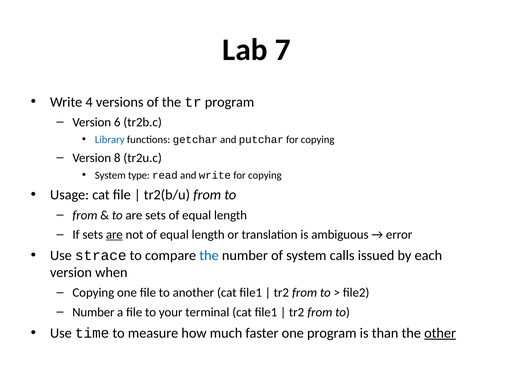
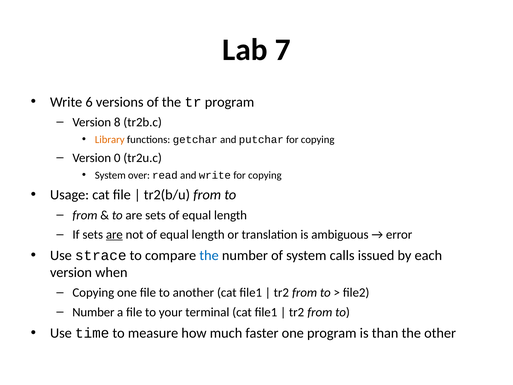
4: 4 -> 6
6: 6 -> 8
Library colour: blue -> orange
8: 8 -> 0
type: type -> over
other underline: present -> none
